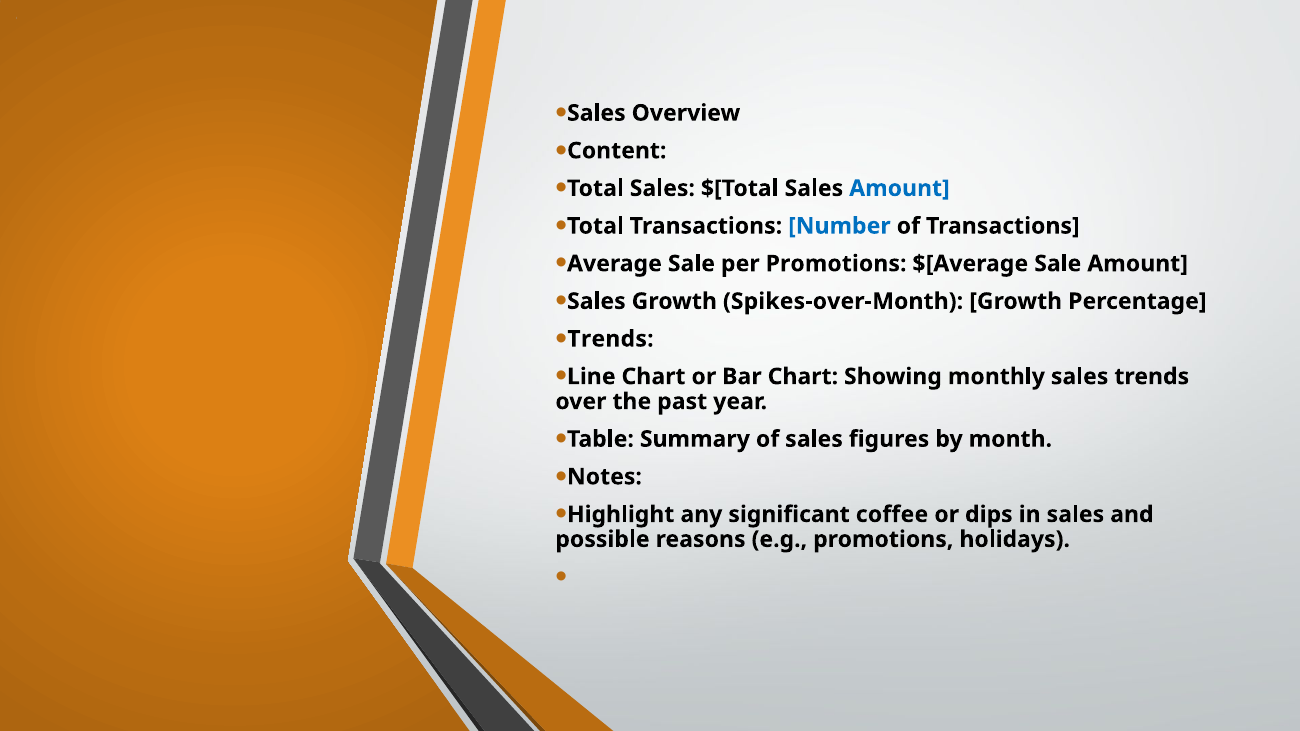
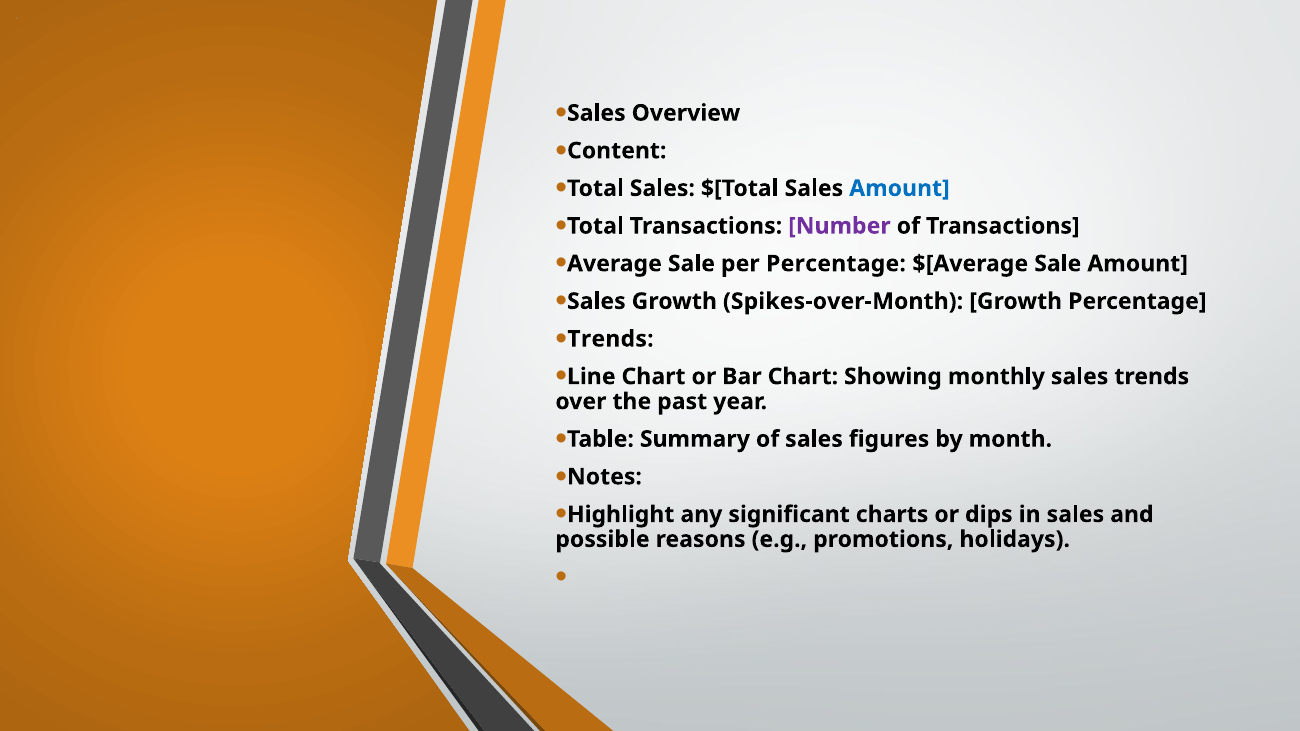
Number colour: blue -> purple
per Promotions: Promotions -> Percentage
coffee: coffee -> charts
